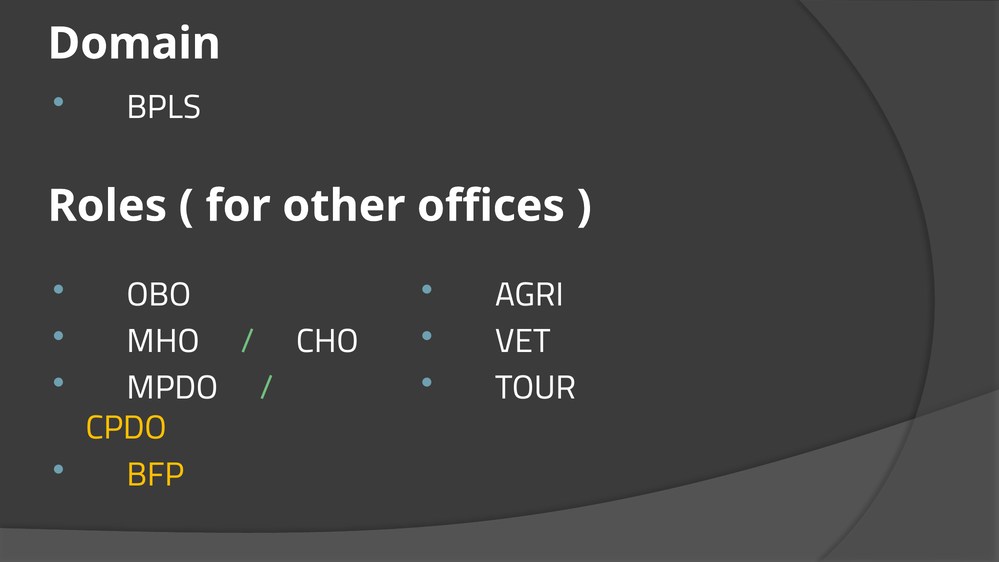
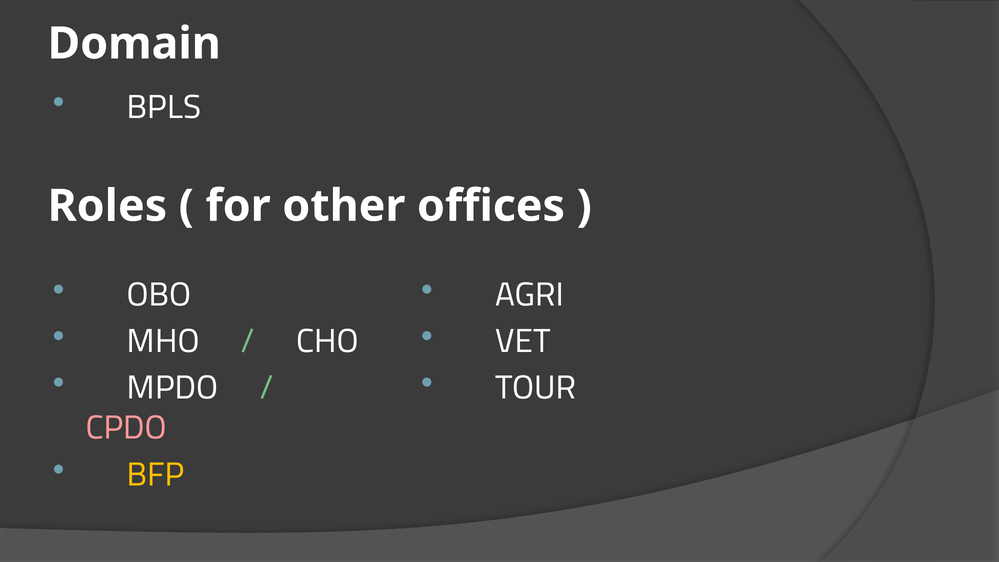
CPDO colour: yellow -> pink
